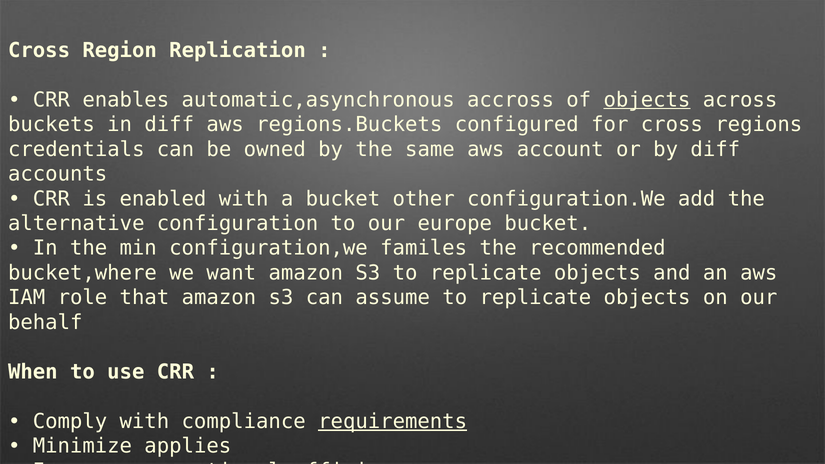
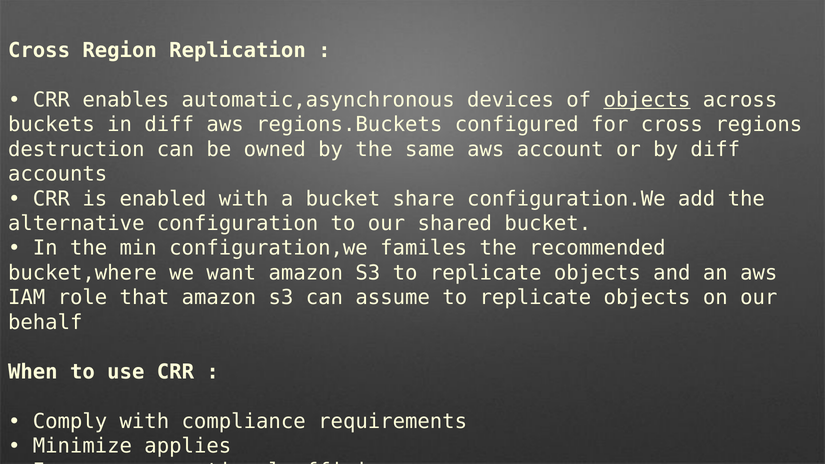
accross: accross -> devices
credentials: credentials -> destruction
other: other -> share
europe: europe -> shared
requirements underline: present -> none
